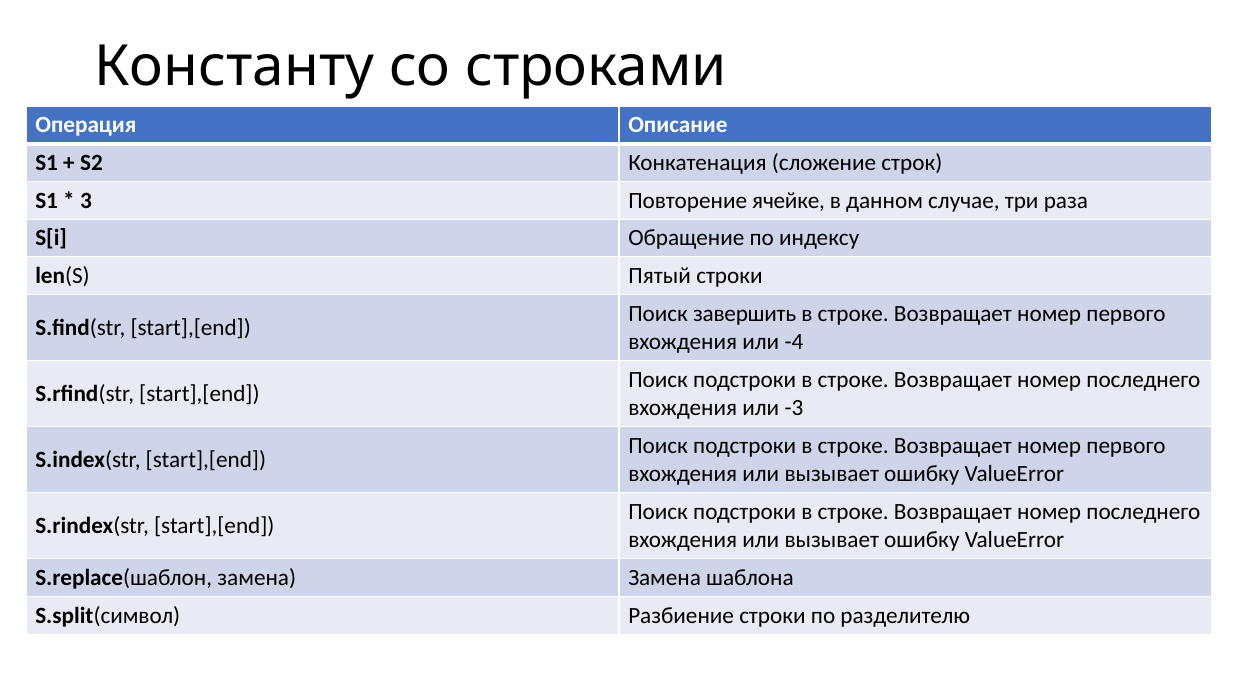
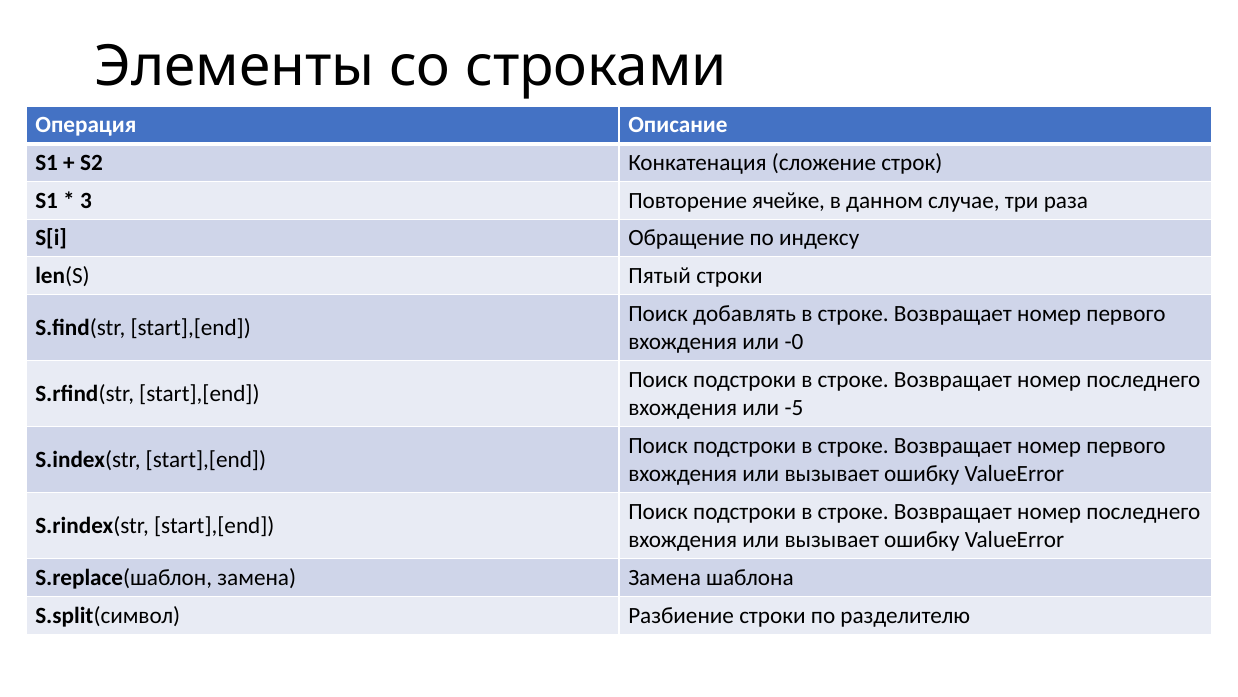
Константу: Константу -> Элементы
завершить: завершить -> добавлять
-4: -4 -> -0
-3: -3 -> -5
